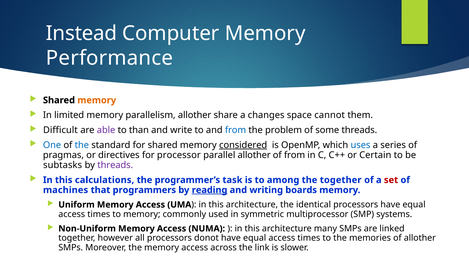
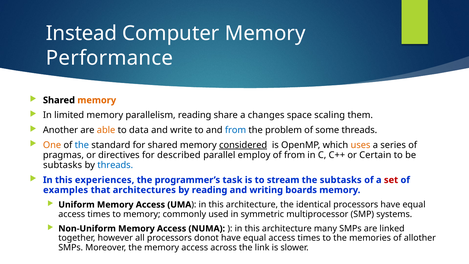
parallelism allother: allother -> reading
cannot: cannot -> scaling
Difficult: Difficult -> Another
able colour: purple -> orange
than: than -> data
One colour: blue -> orange
uses colour: blue -> orange
processor: processor -> described
parallel allother: allother -> employ
threads at (115, 165) colour: purple -> blue
calculations: calculations -> experiences
among: among -> stream
the together: together -> subtasks
machines: machines -> examples
programmers: programmers -> architectures
reading at (210, 190) underline: present -> none
